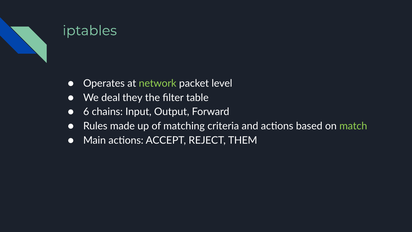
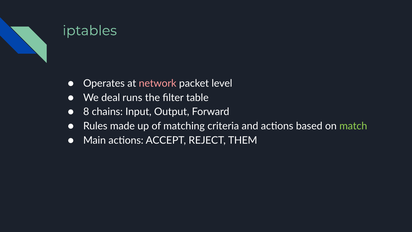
network colour: light green -> pink
they: they -> runs
6: 6 -> 8
